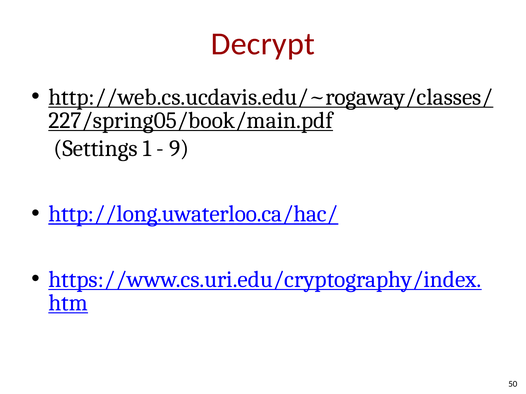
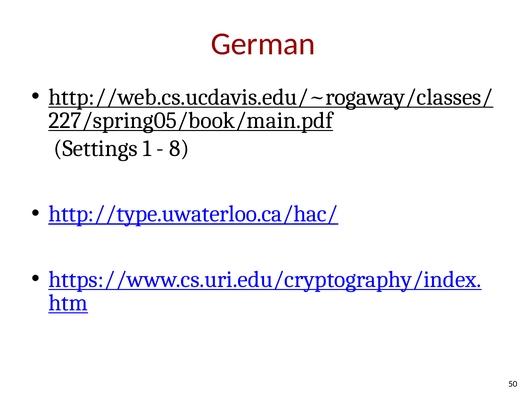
Decrypt: Decrypt -> German
9: 9 -> 8
http://long.uwaterloo.ca/hac/: http://long.uwaterloo.ca/hac/ -> http://type.uwaterloo.ca/hac/
